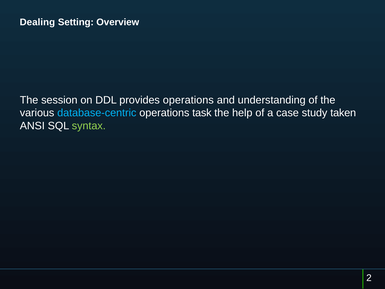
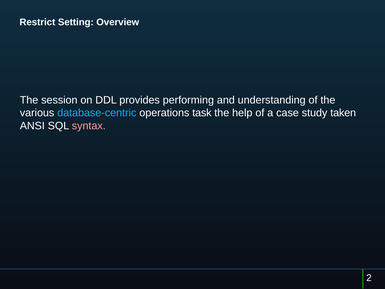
Dealing: Dealing -> Restrict
provides operations: operations -> performing
syntax colour: light green -> pink
